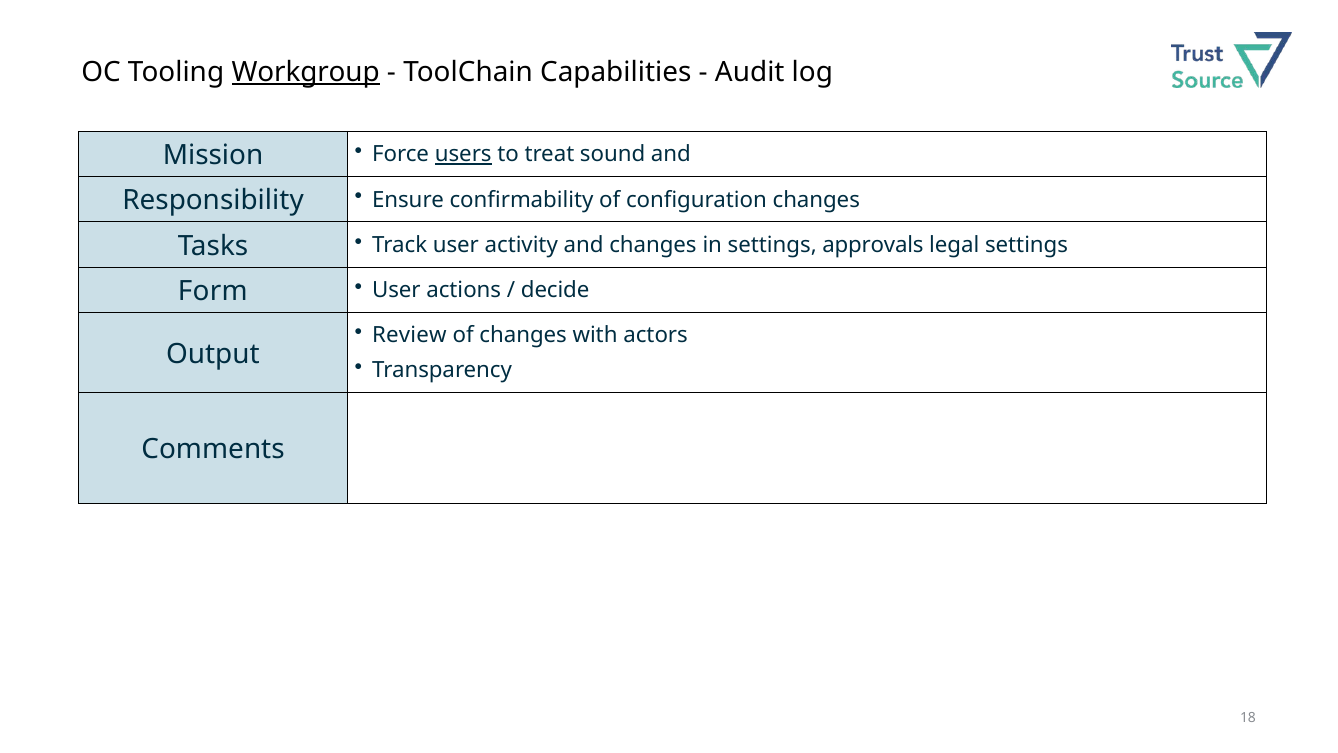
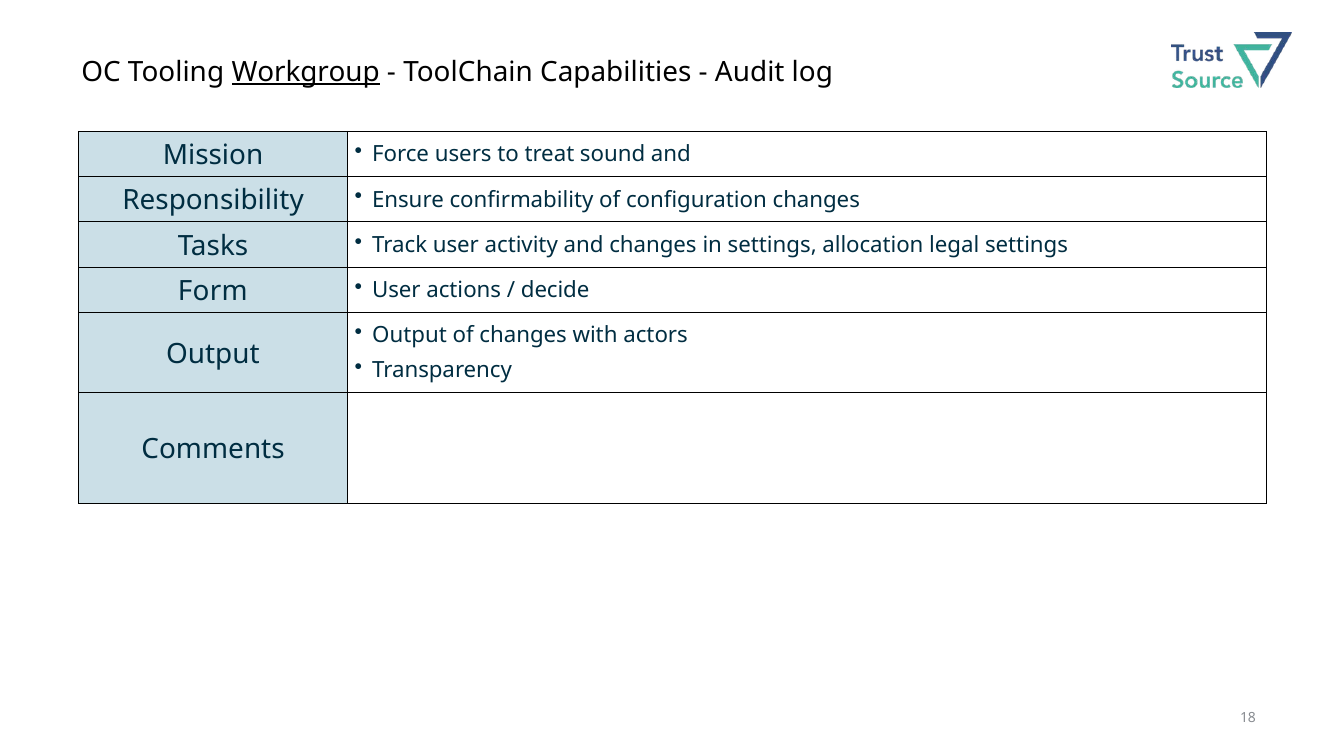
users underline: present -> none
approvals: approvals -> allocation
Review at (409, 335): Review -> Output
